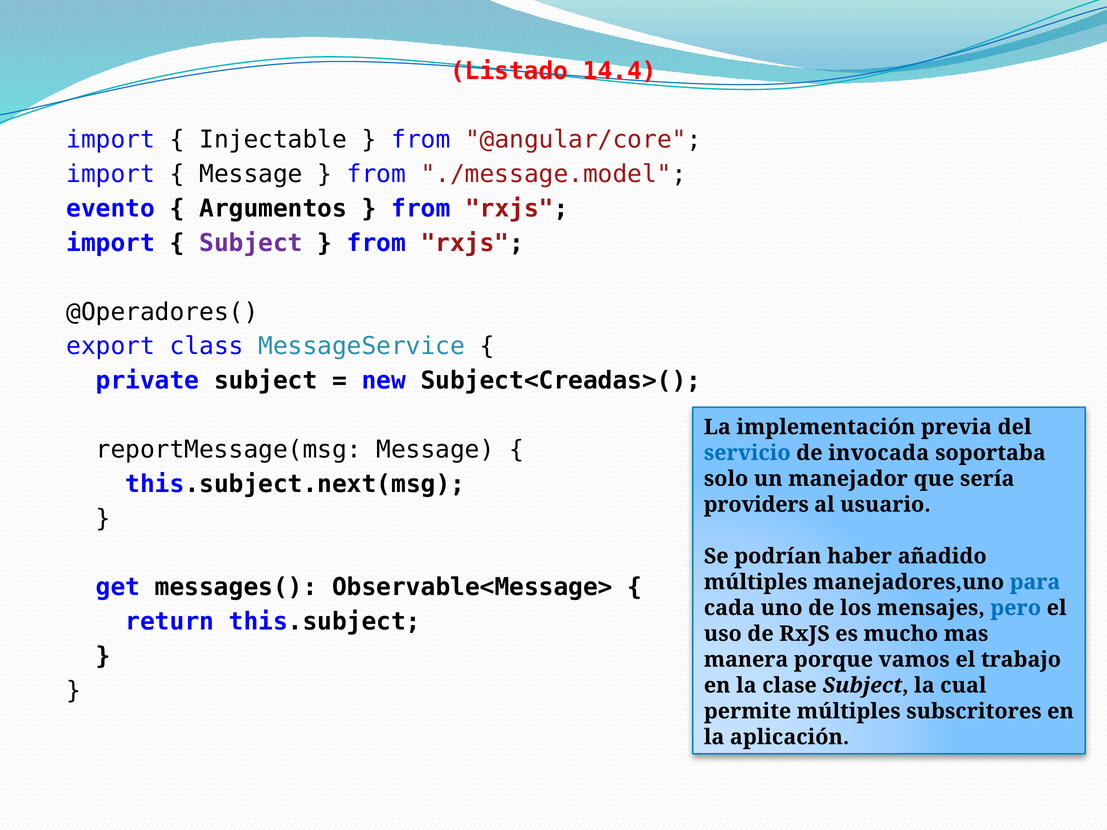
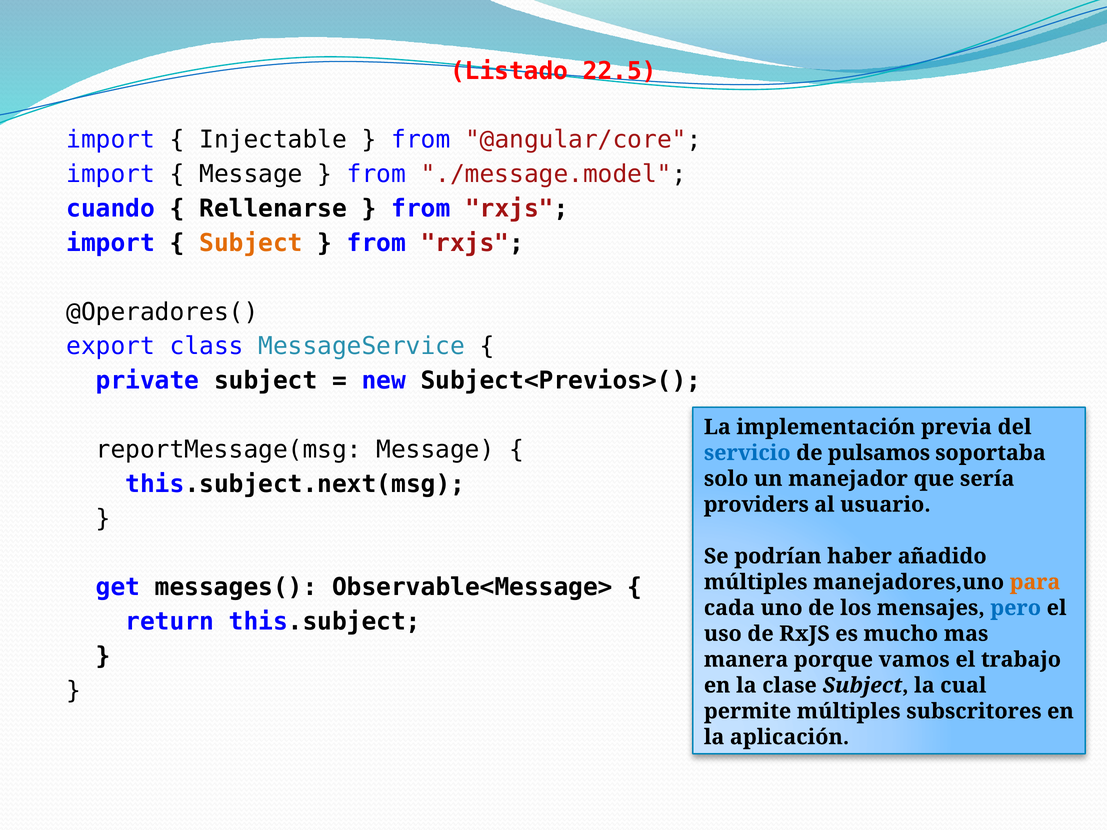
14.4: 14.4 -> 22.5
evento: evento -> cuando
Argumentos: Argumentos -> Rellenarse
Subject at (251, 243) colour: purple -> orange
Subject<Creadas>(: Subject<Creadas>( -> Subject<Previos>(
invocada: invocada -> pulsamos
para colour: blue -> orange
